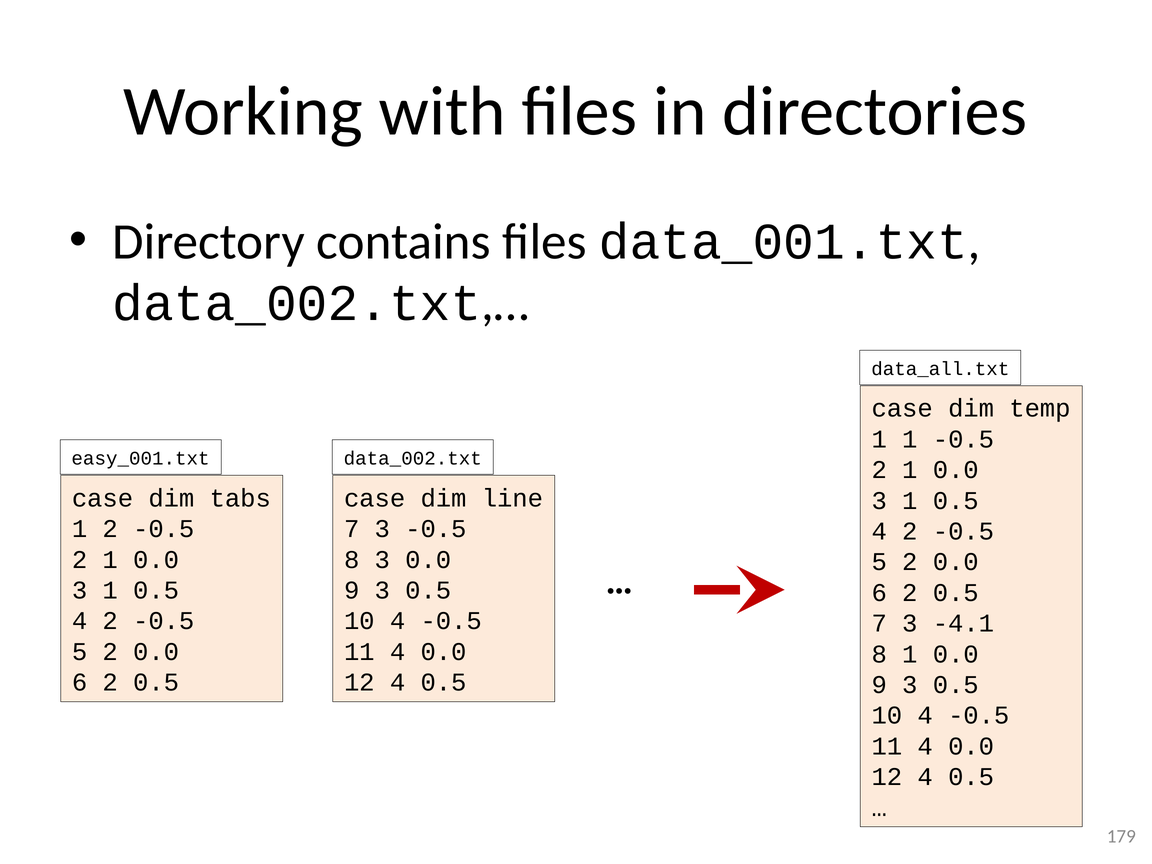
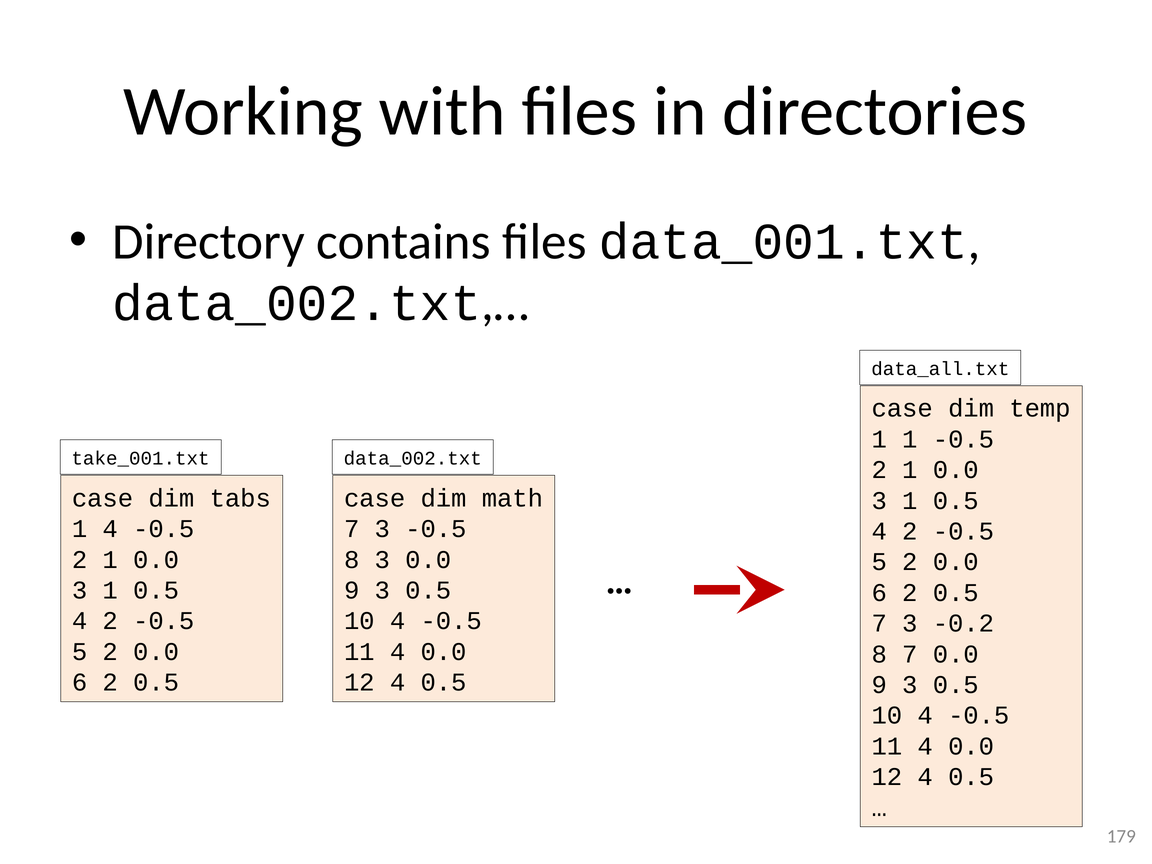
easy_001.txt: easy_001.txt -> take_001.txt
line: line -> math
1 2: 2 -> 4
-4.1: -4.1 -> -0.2
8 1: 1 -> 7
